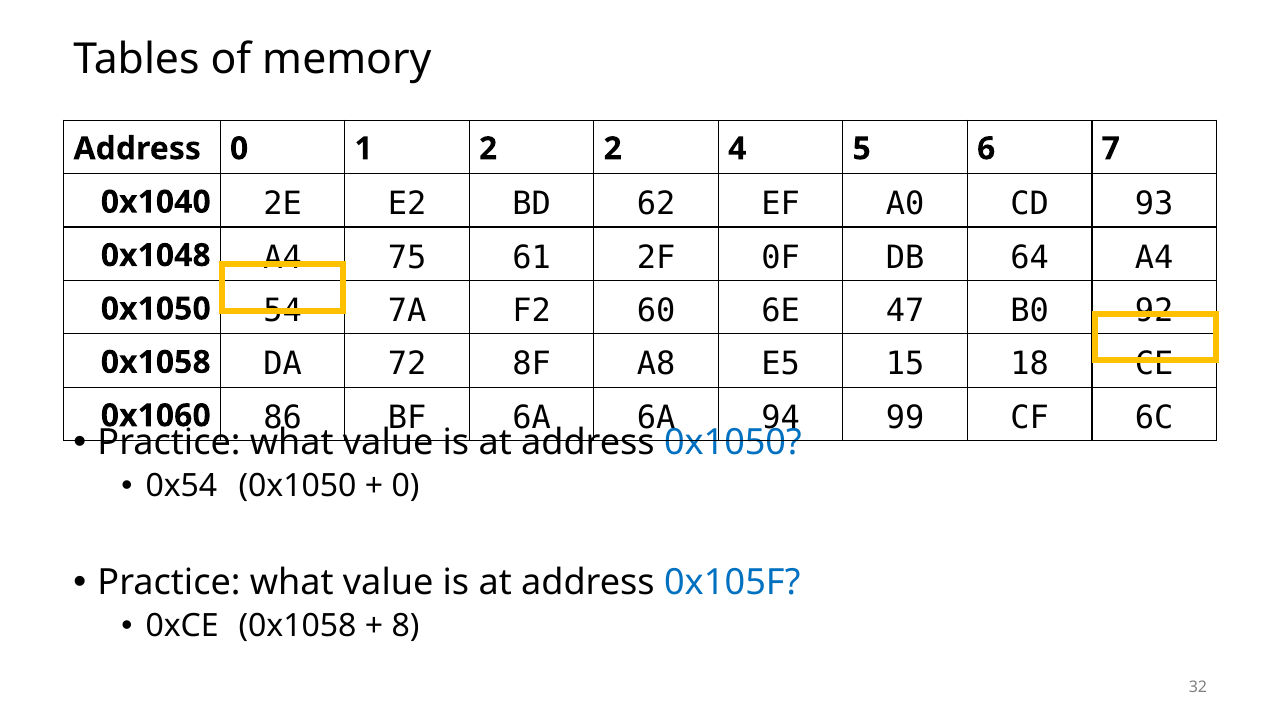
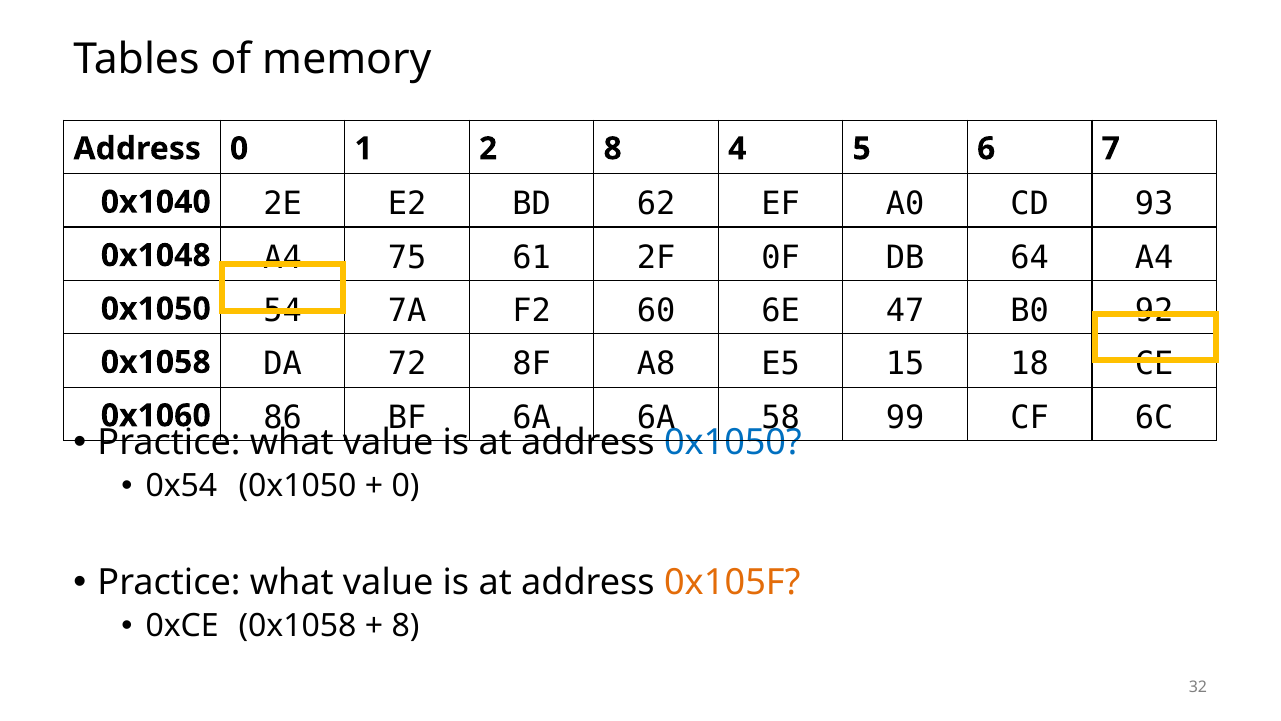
2 2: 2 -> 8
94: 94 -> 58
0x105F colour: blue -> orange
